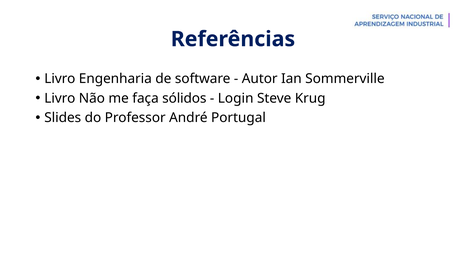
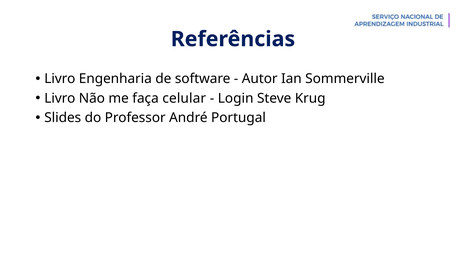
sólidos: sólidos -> celular
